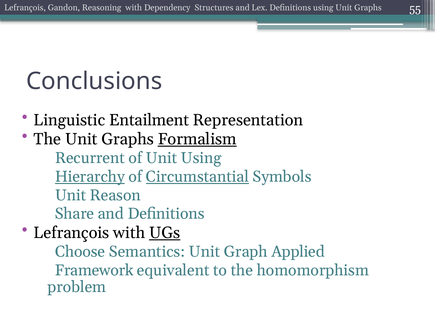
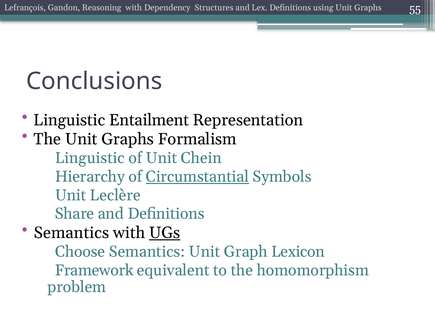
Formalism underline: present -> none
Recurrent at (90, 158): Recurrent -> Linguistic
Unit Using: Using -> Chein
Hierarchy underline: present -> none
Reason: Reason -> Leclère
Lefrançois at (71, 233): Lefrançois -> Semantics
Applied: Applied -> Lexicon
